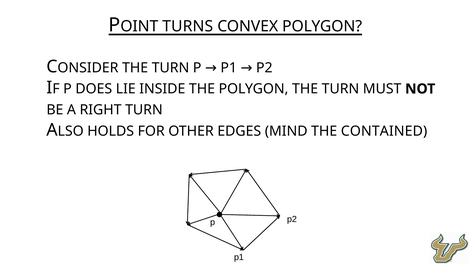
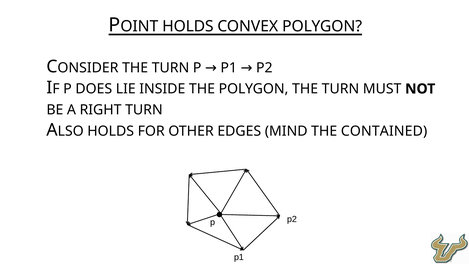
TURNS at (188, 26): TURNS -> HOLDS
